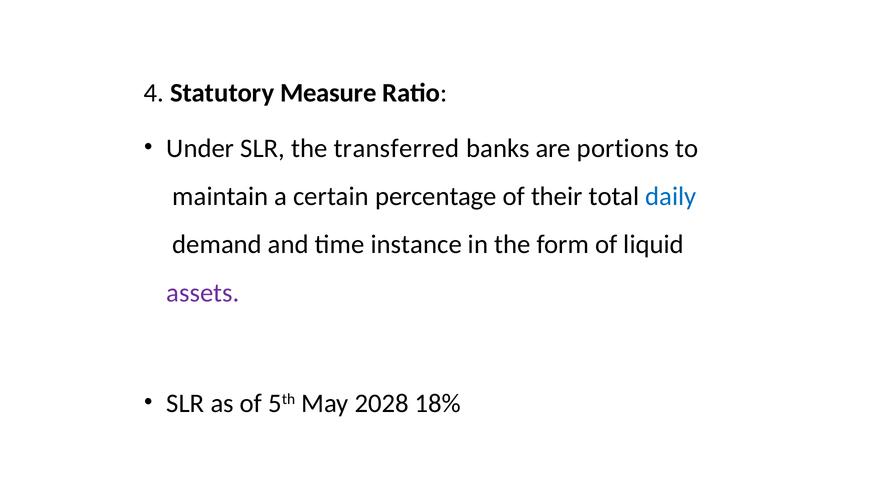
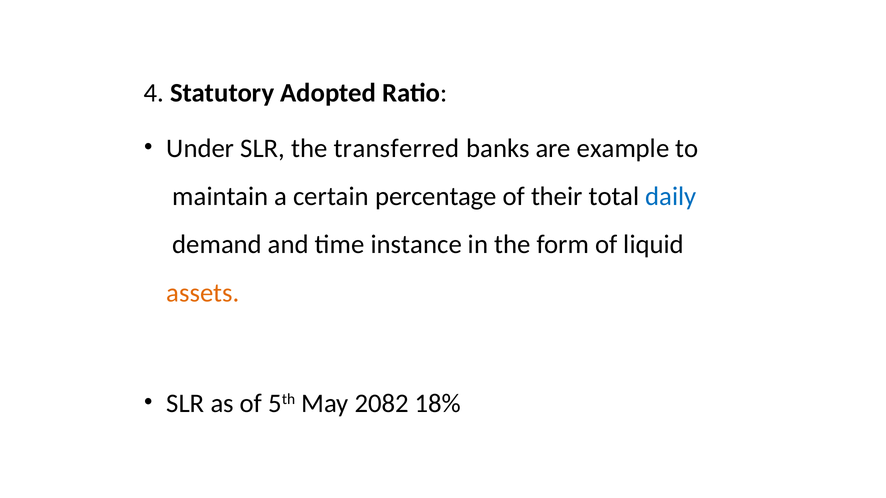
Measure: Measure -> Adopted
portions: portions -> example
assets colour: purple -> orange
2028: 2028 -> 2082
